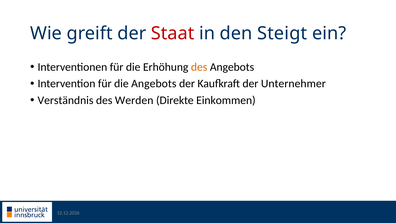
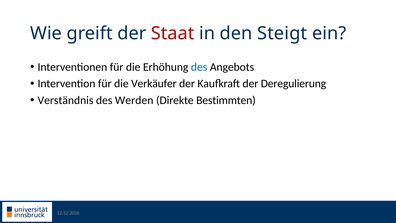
des at (199, 67) colour: orange -> blue
die Angebots: Angebots -> Verkäufer
Unternehmer: Unternehmer -> Deregulierung
Einkommen: Einkommen -> Bestimmten
